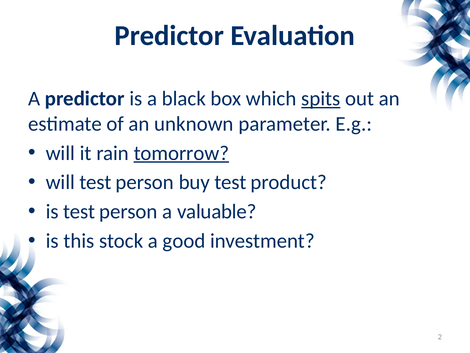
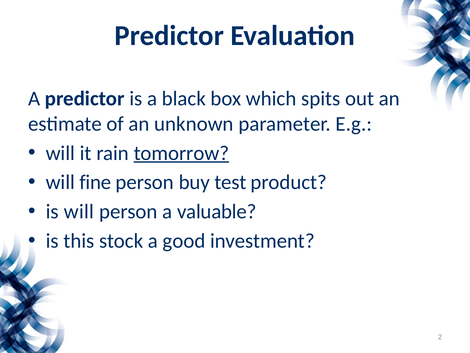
spits underline: present -> none
will test: test -> fine
is test: test -> will
